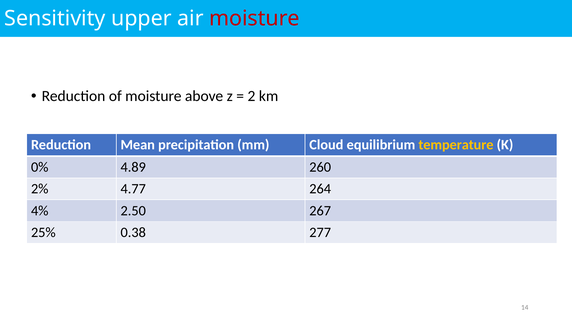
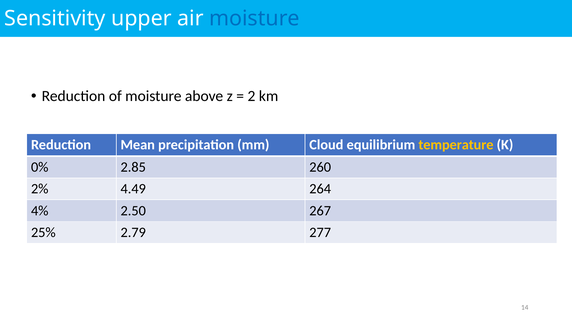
moisture at (254, 18) colour: red -> blue
4.89: 4.89 -> 2.85
4.77: 4.77 -> 4.49
0.38: 0.38 -> 2.79
